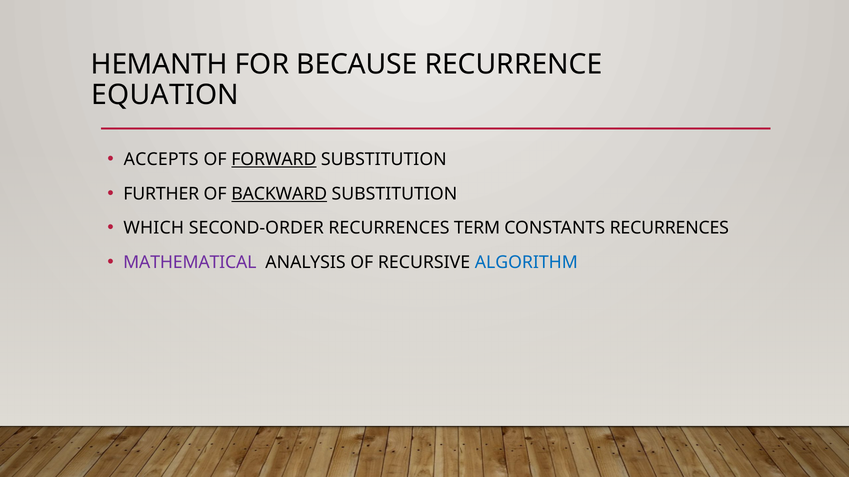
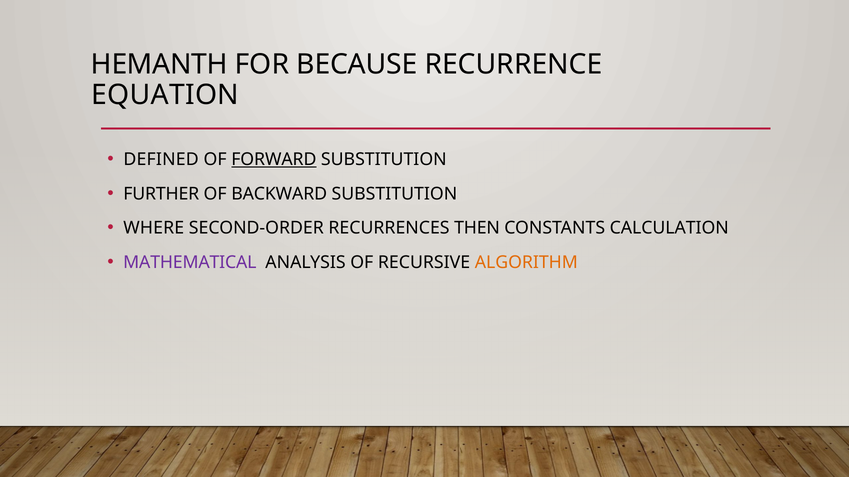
ACCEPTS: ACCEPTS -> DEFINED
BACKWARD underline: present -> none
WHICH: WHICH -> WHERE
TERM: TERM -> THEN
CONSTANTS RECURRENCES: RECURRENCES -> CALCULATION
ALGORITHM colour: blue -> orange
